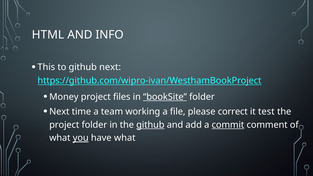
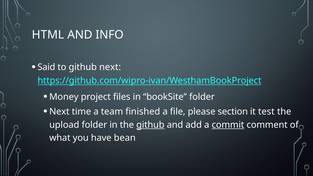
This: This -> Said
bookSite underline: present -> none
working: working -> finished
correct: correct -> section
project at (64, 125): project -> upload
you underline: present -> none
have what: what -> bean
